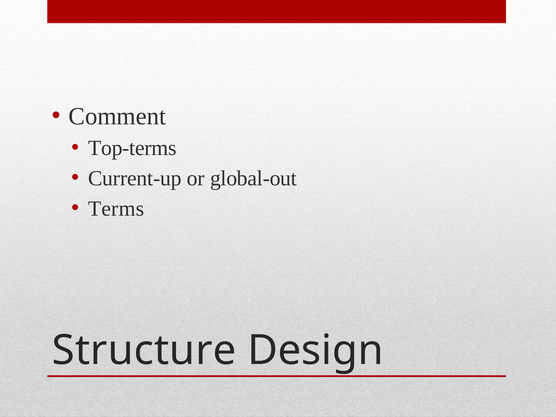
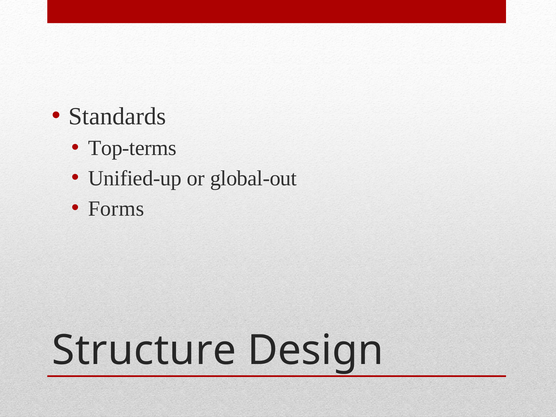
Comment: Comment -> Standards
Current-up: Current-up -> Unified-up
Terms: Terms -> Forms
